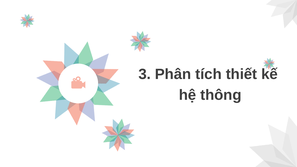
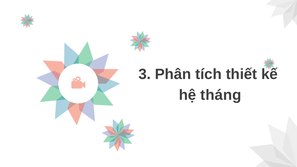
thông: thông -> tháng
